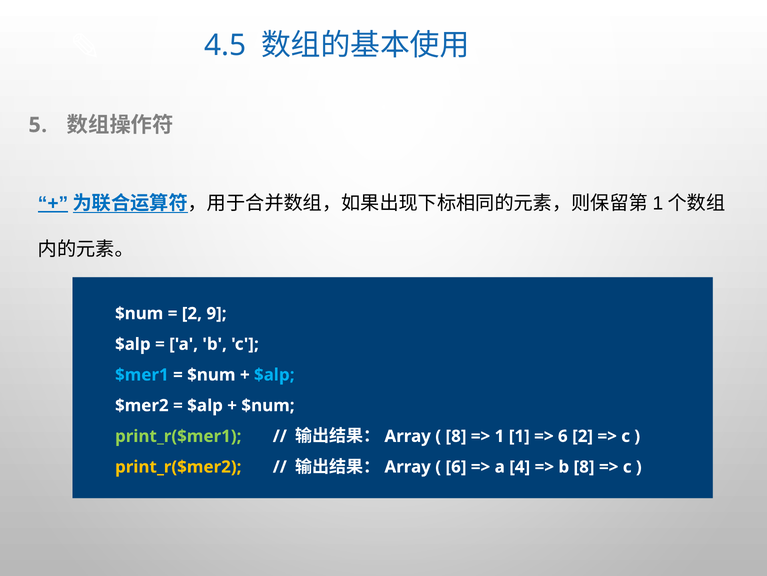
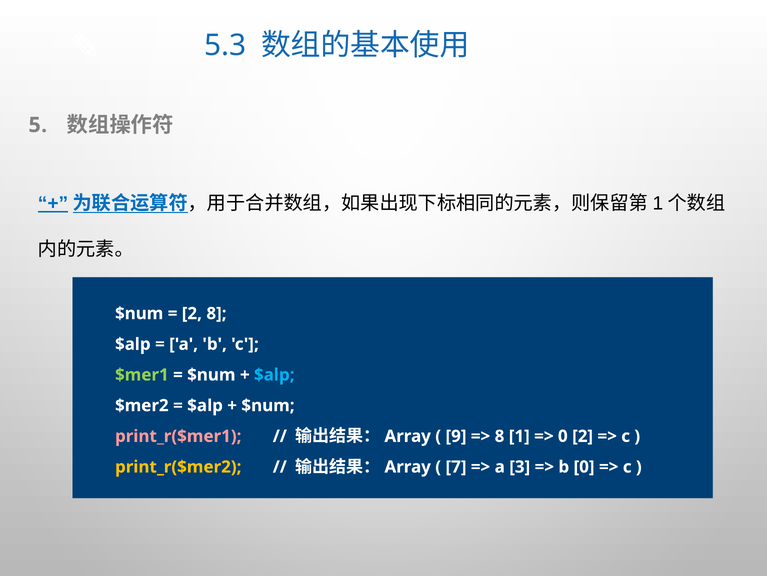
4.5: 4.5 -> 5.3
2 9: 9 -> 8
$mer1 colour: light blue -> light green
print_r($mer1 colour: light green -> pink
8 at (456, 436): 8 -> 9
1 at (500, 436): 1 -> 8
6 at (563, 436): 6 -> 0
6 at (456, 466): 6 -> 7
4: 4 -> 3
b 8: 8 -> 0
